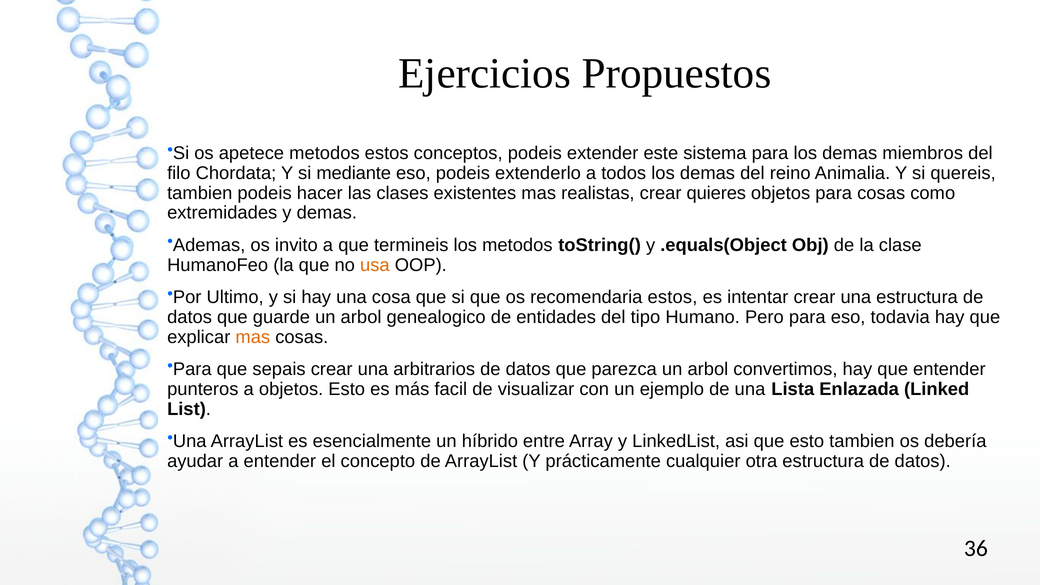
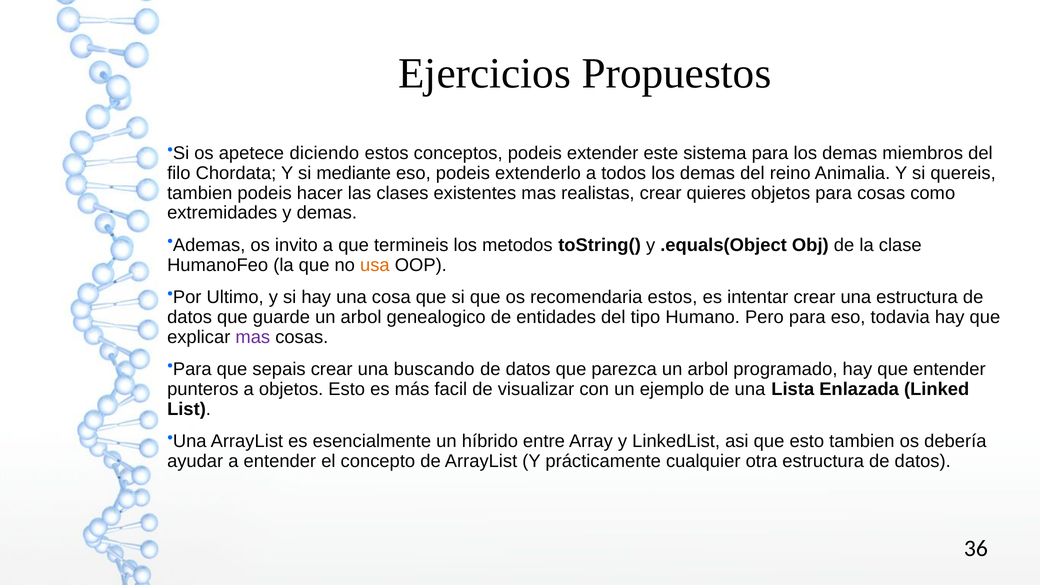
apetece metodos: metodos -> diciendo
mas at (253, 337) colour: orange -> purple
arbitrarios: arbitrarios -> buscando
convertimos: convertimos -> programado
